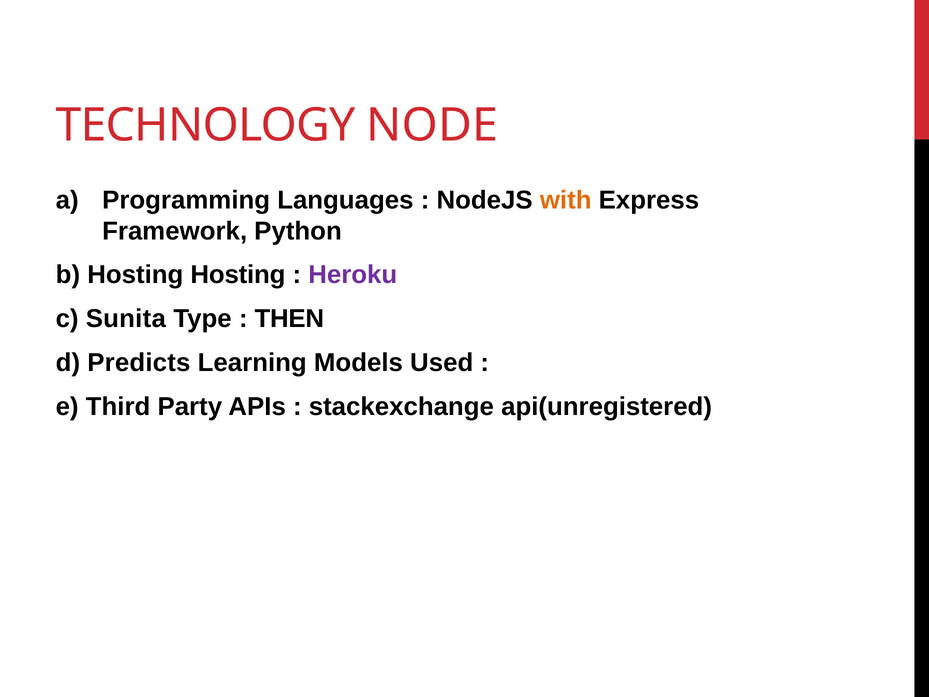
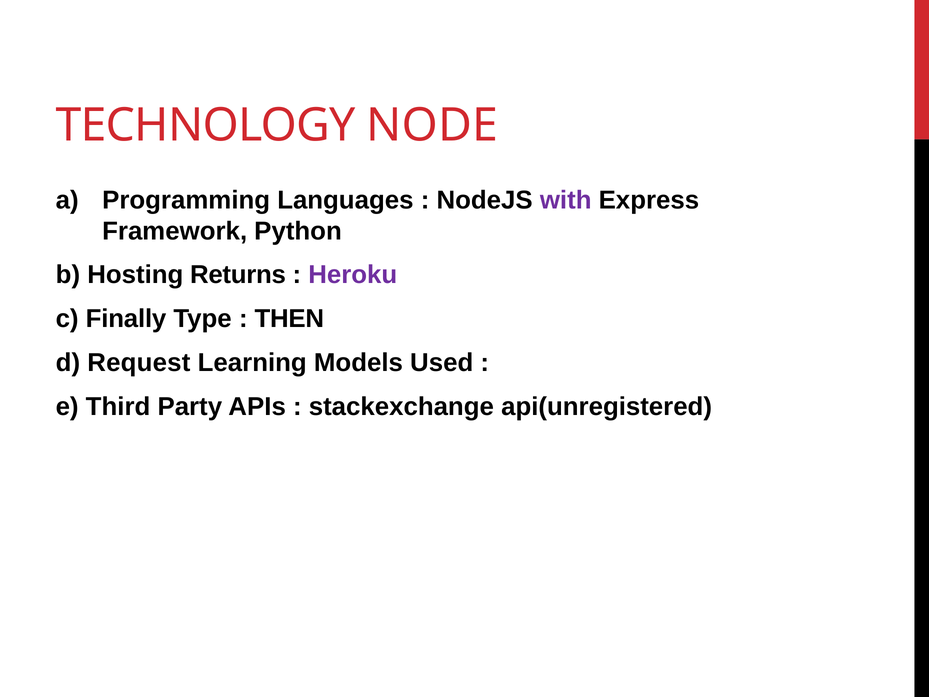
with colour: orange -> purple
Hosting Hosting: Hosting -> Returns
Sunita: Sunita -> Finally
Predicts: Predicts -> Request
